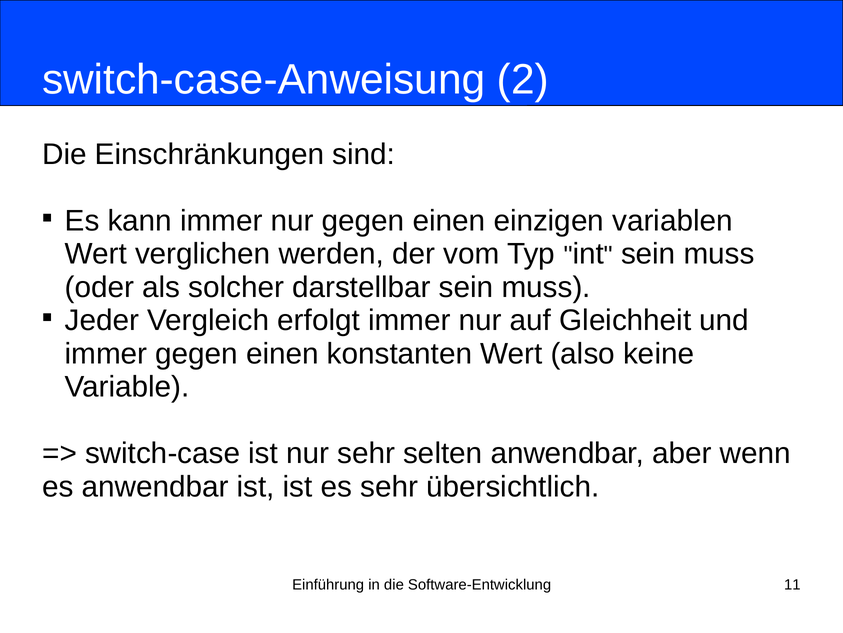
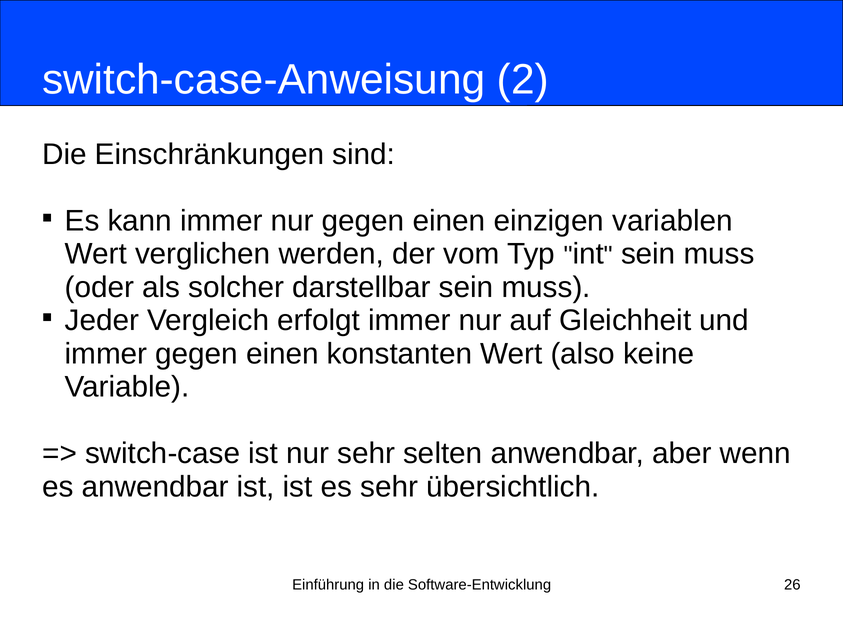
11: 11 -> 26
